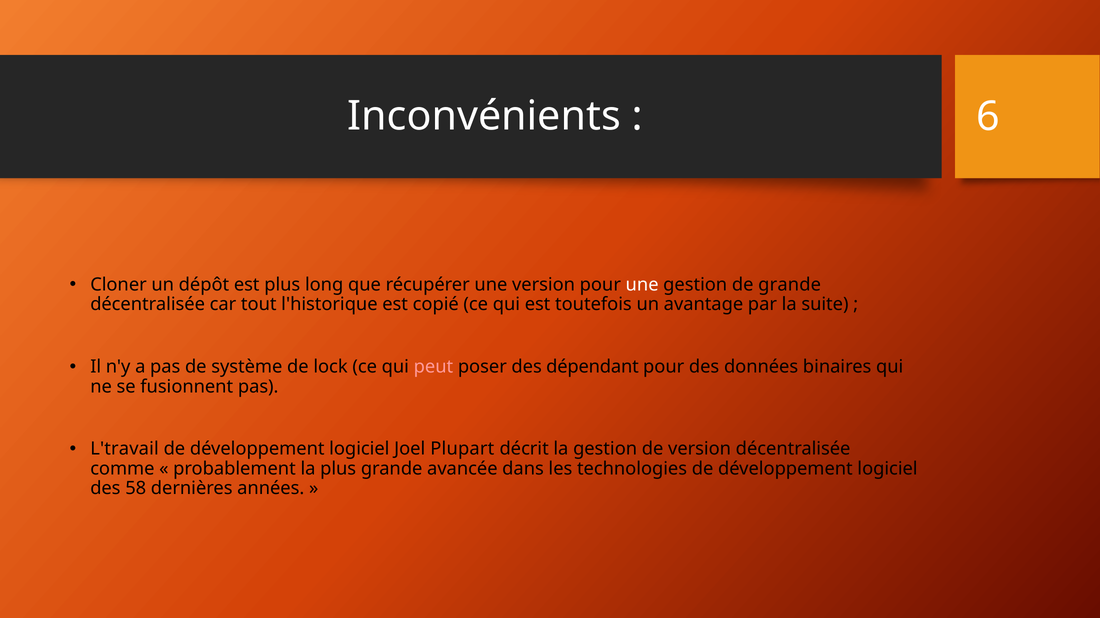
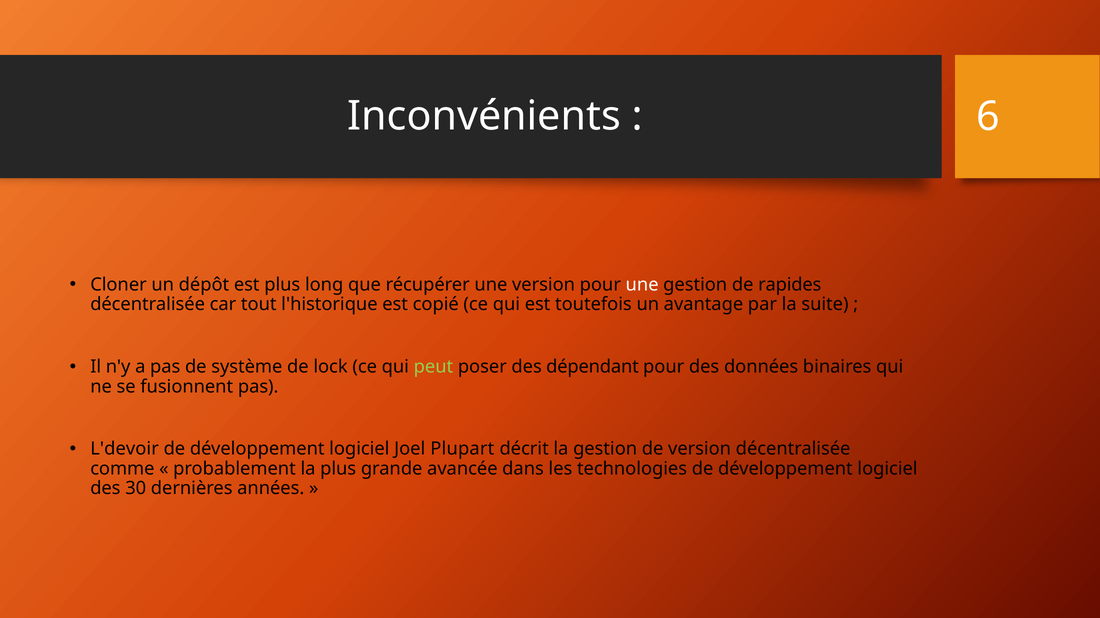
de grande: grande -> rapides
peut colour: pink -> light green
L'travail: L'travail -> L'devoir
58: 58 -> 30
